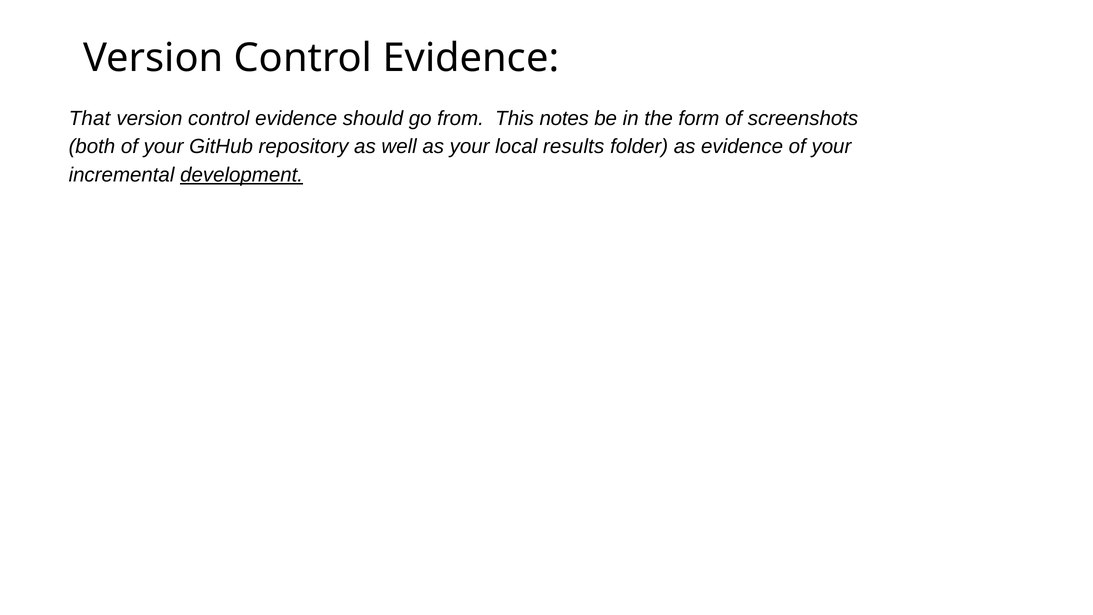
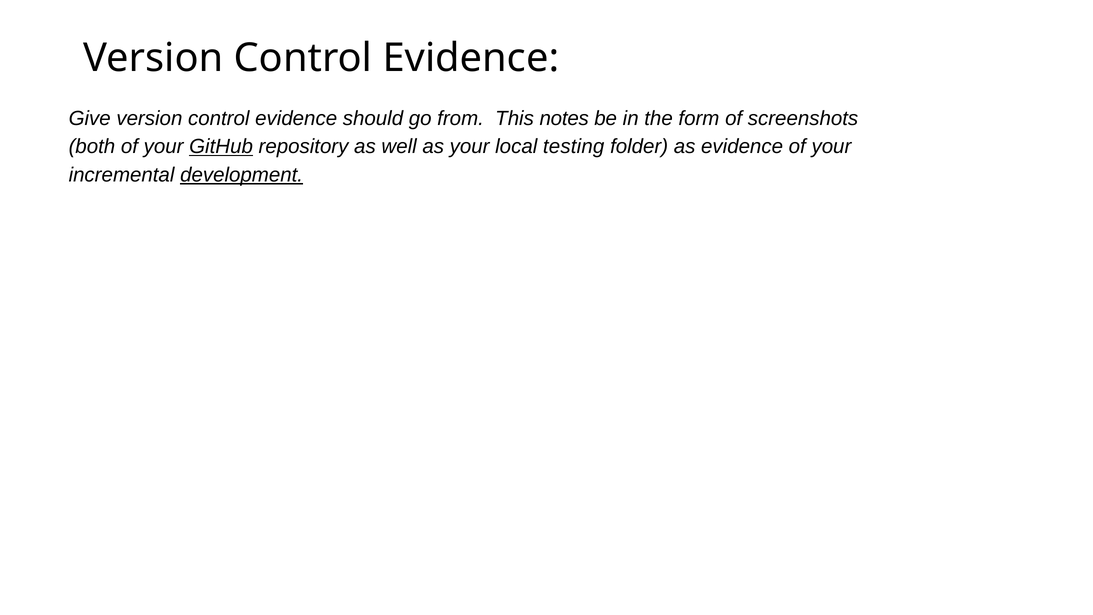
That: That -> Give
GitHub underline: none -> present
results: results -> testing
